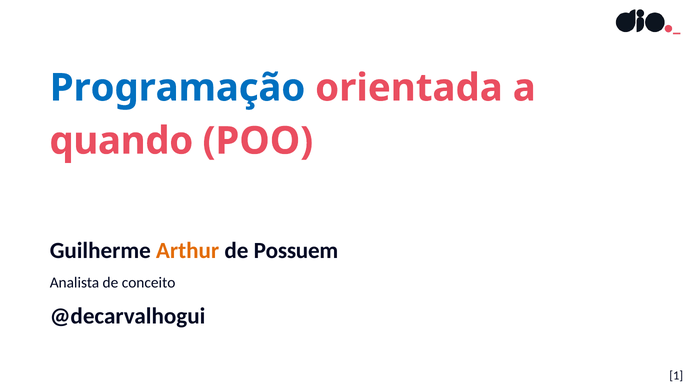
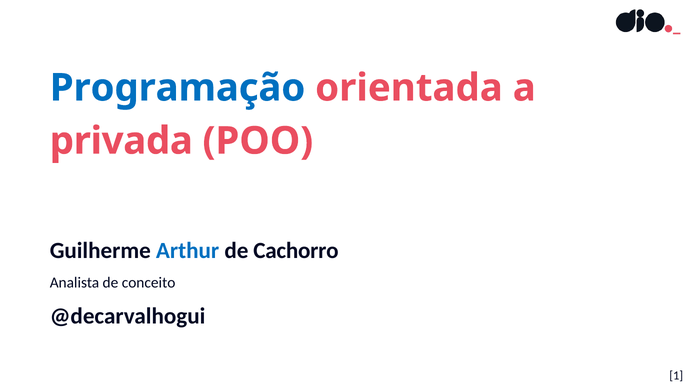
quando: quando -> privada
Arthur colour: orange -> blue
Possuem: Possuem -> Cachorro
